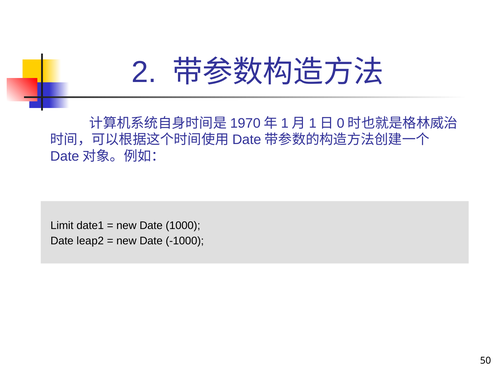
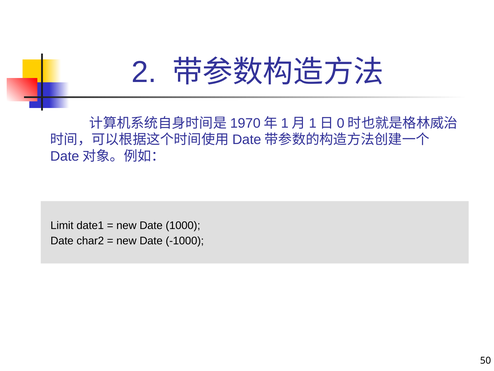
leap2: leap2 -> char2
